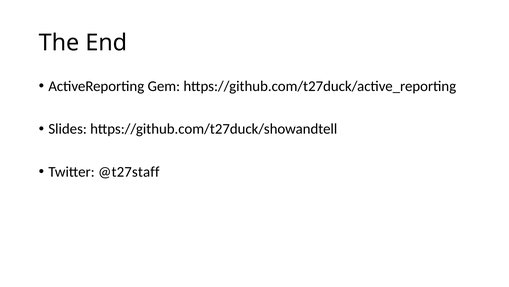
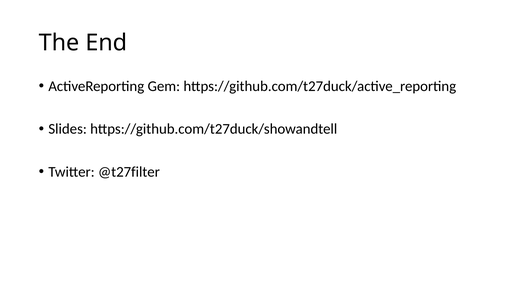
@t27staff: @t27staff -> @t27filter
